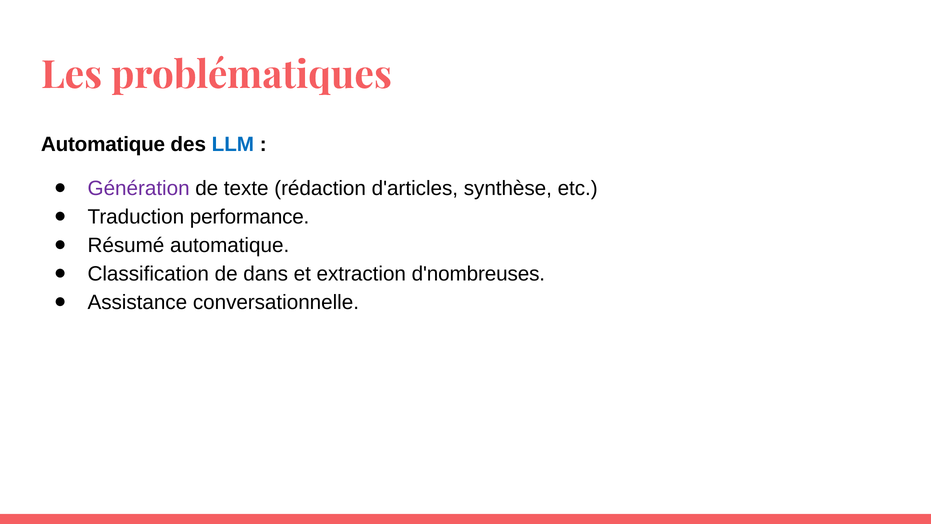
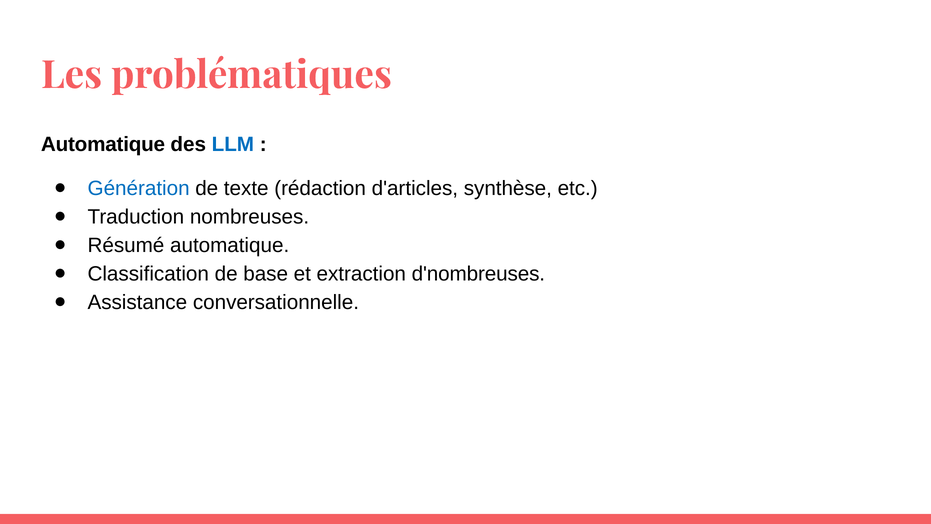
Génération colour: purple -> blue
performance: performance -> nombreuses
dans: dans -> base
